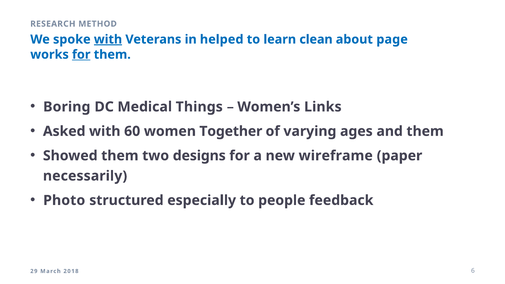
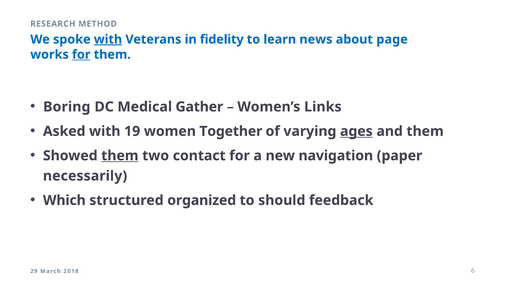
helped: helped -> fidelity
clean: clean -> news
Things: Things -> Gather
60: 60 -> 19
ages underline: none -> present
them at (120, 156) underline: none -> present
designs: designs -> contact
wireframe: wireframe -> navigation
Photo: Photo -> Which
especially: especially -> organized
people: people -> should
